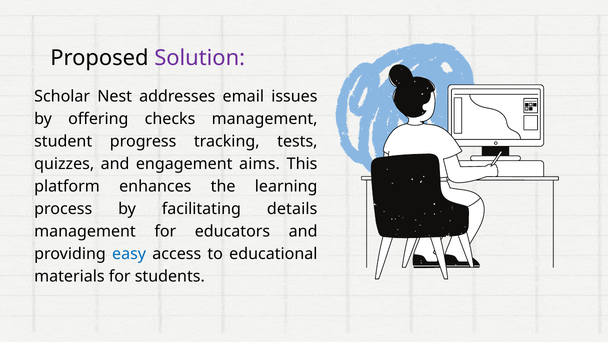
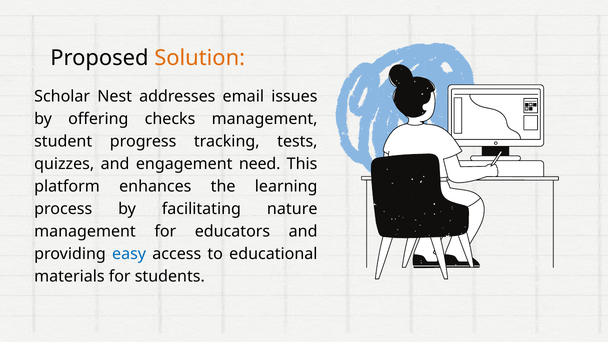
Solution colour: purple -> orange
aims: aims -> need
details: details -> nature
